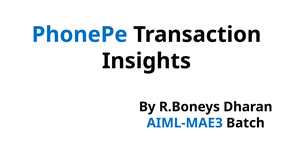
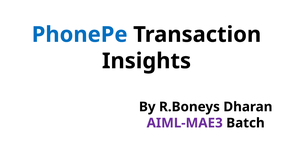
AIML-MAE3 colour: blue -> purple
